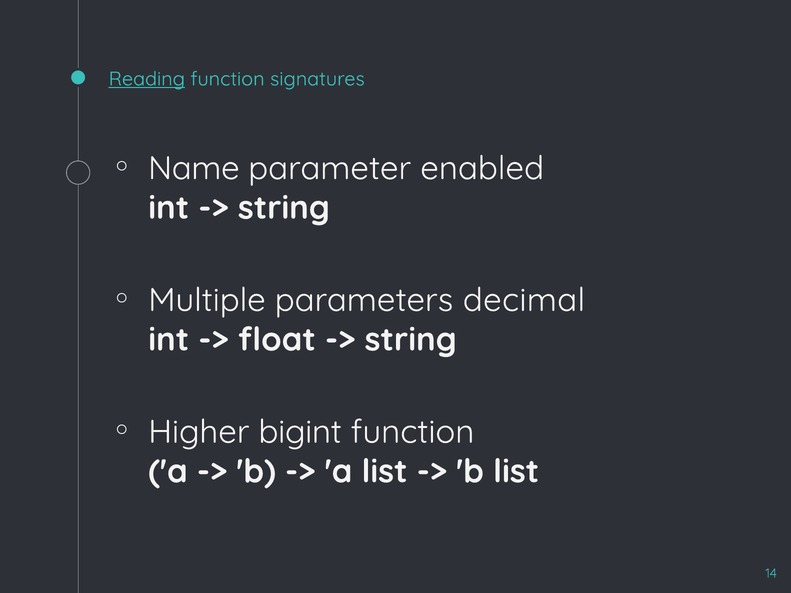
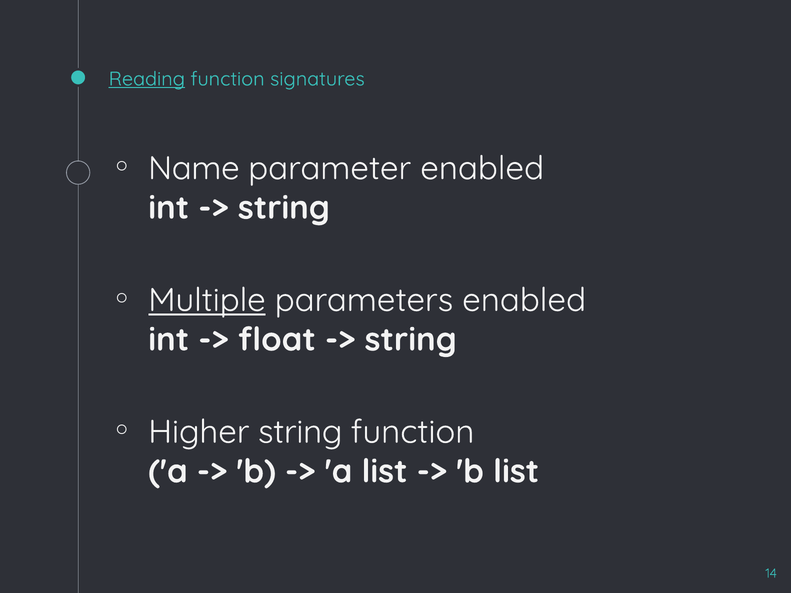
Multiple underline: none -> present
parameters decimal: decimal -> enabled
Higher bigint: bigint -> string
